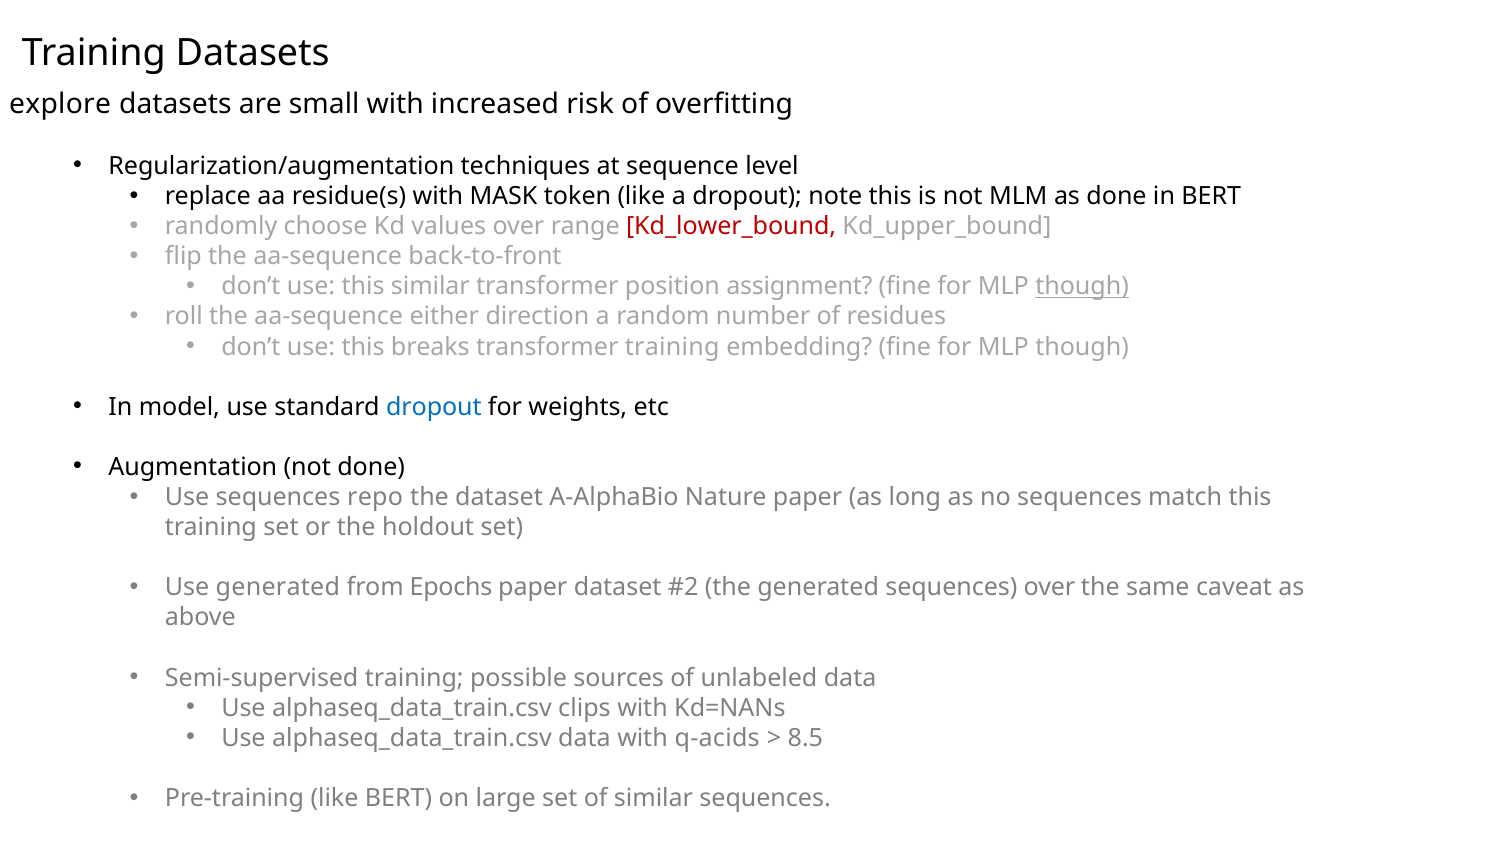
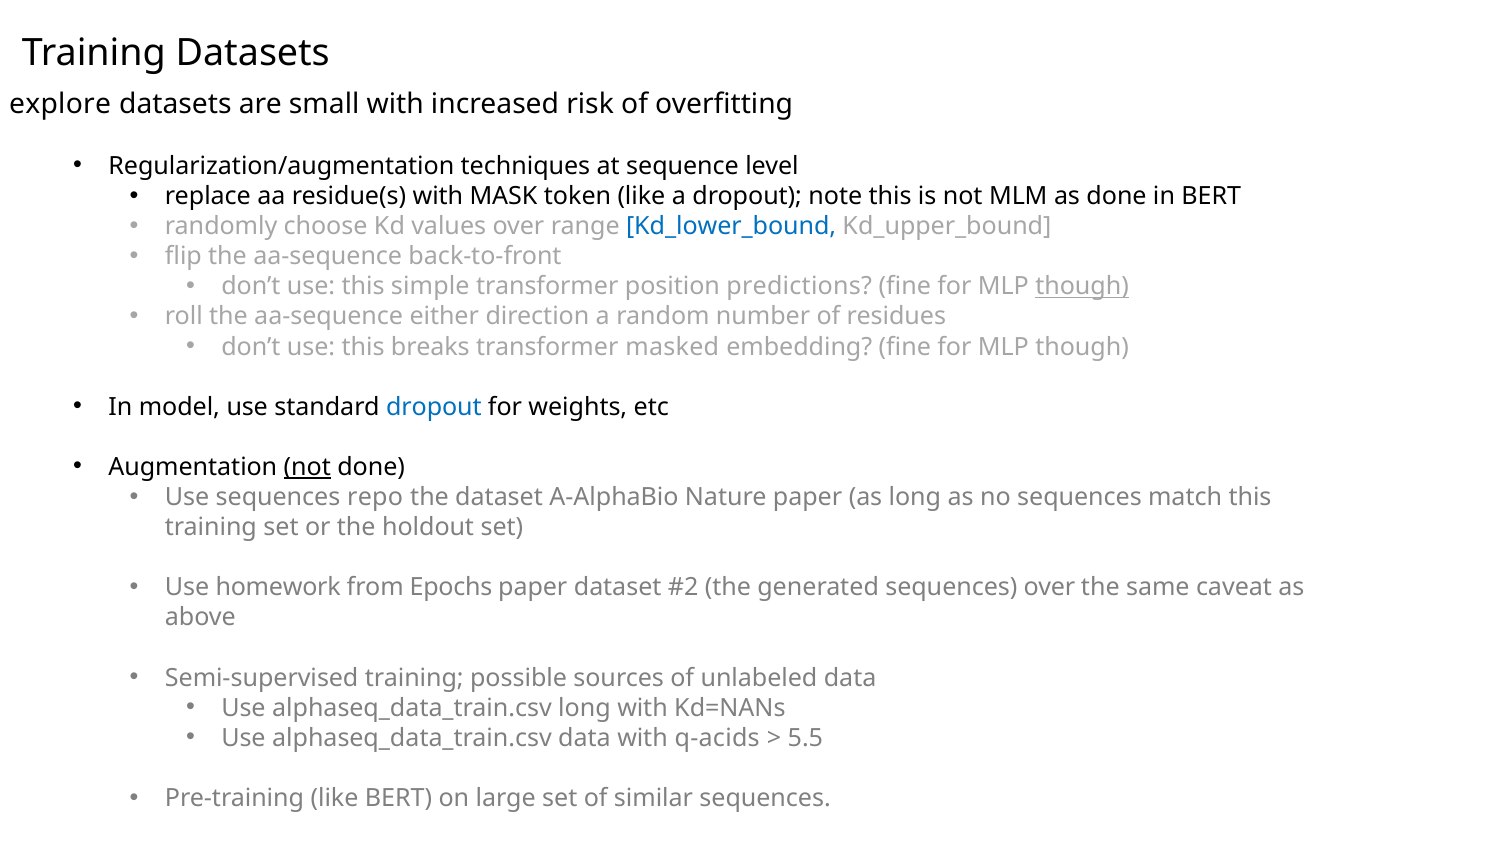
Kd_lower_bound colour: red -> blue
this similar: similar -> simple
assignment: assignment -> predictions
transformer training: training -> masked
not at (307, 467) underline: none -> present
Use generated: generated -> homework
alphaseq_data_train.csv clips: clips -> long
8.5: 8.5 -> 5.5
